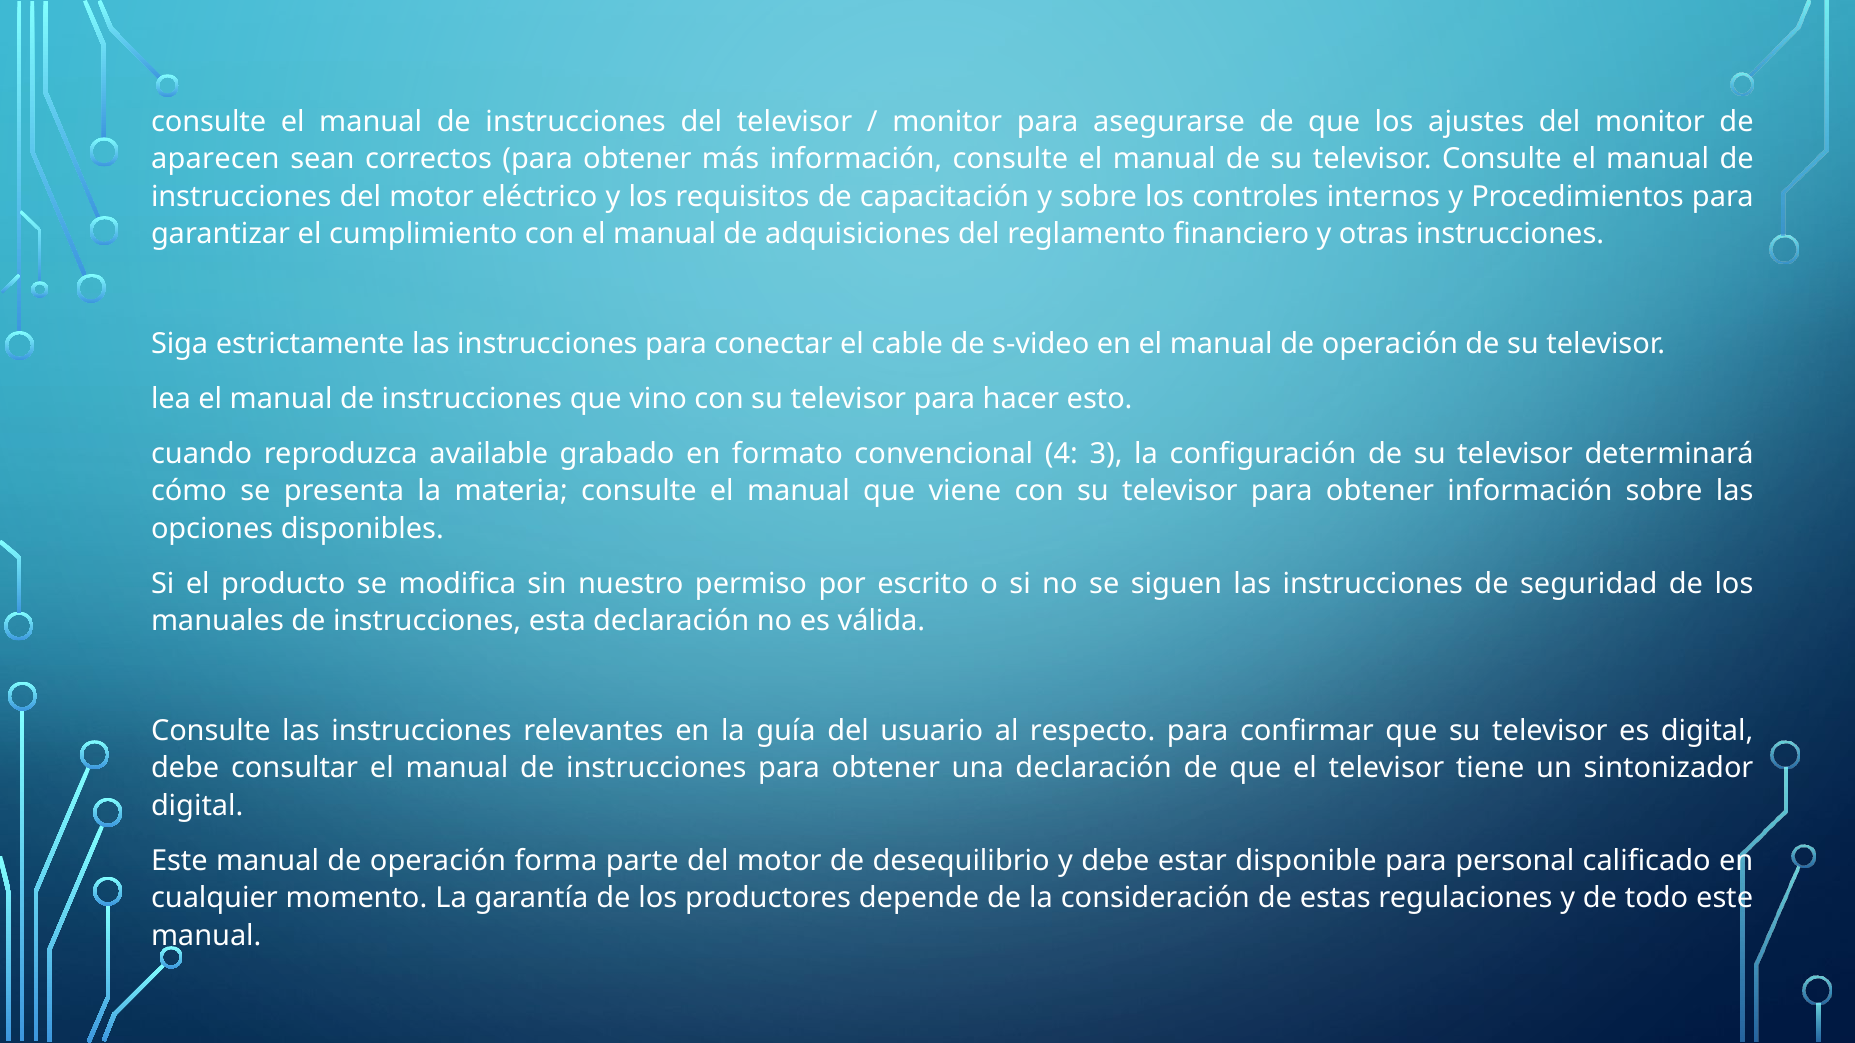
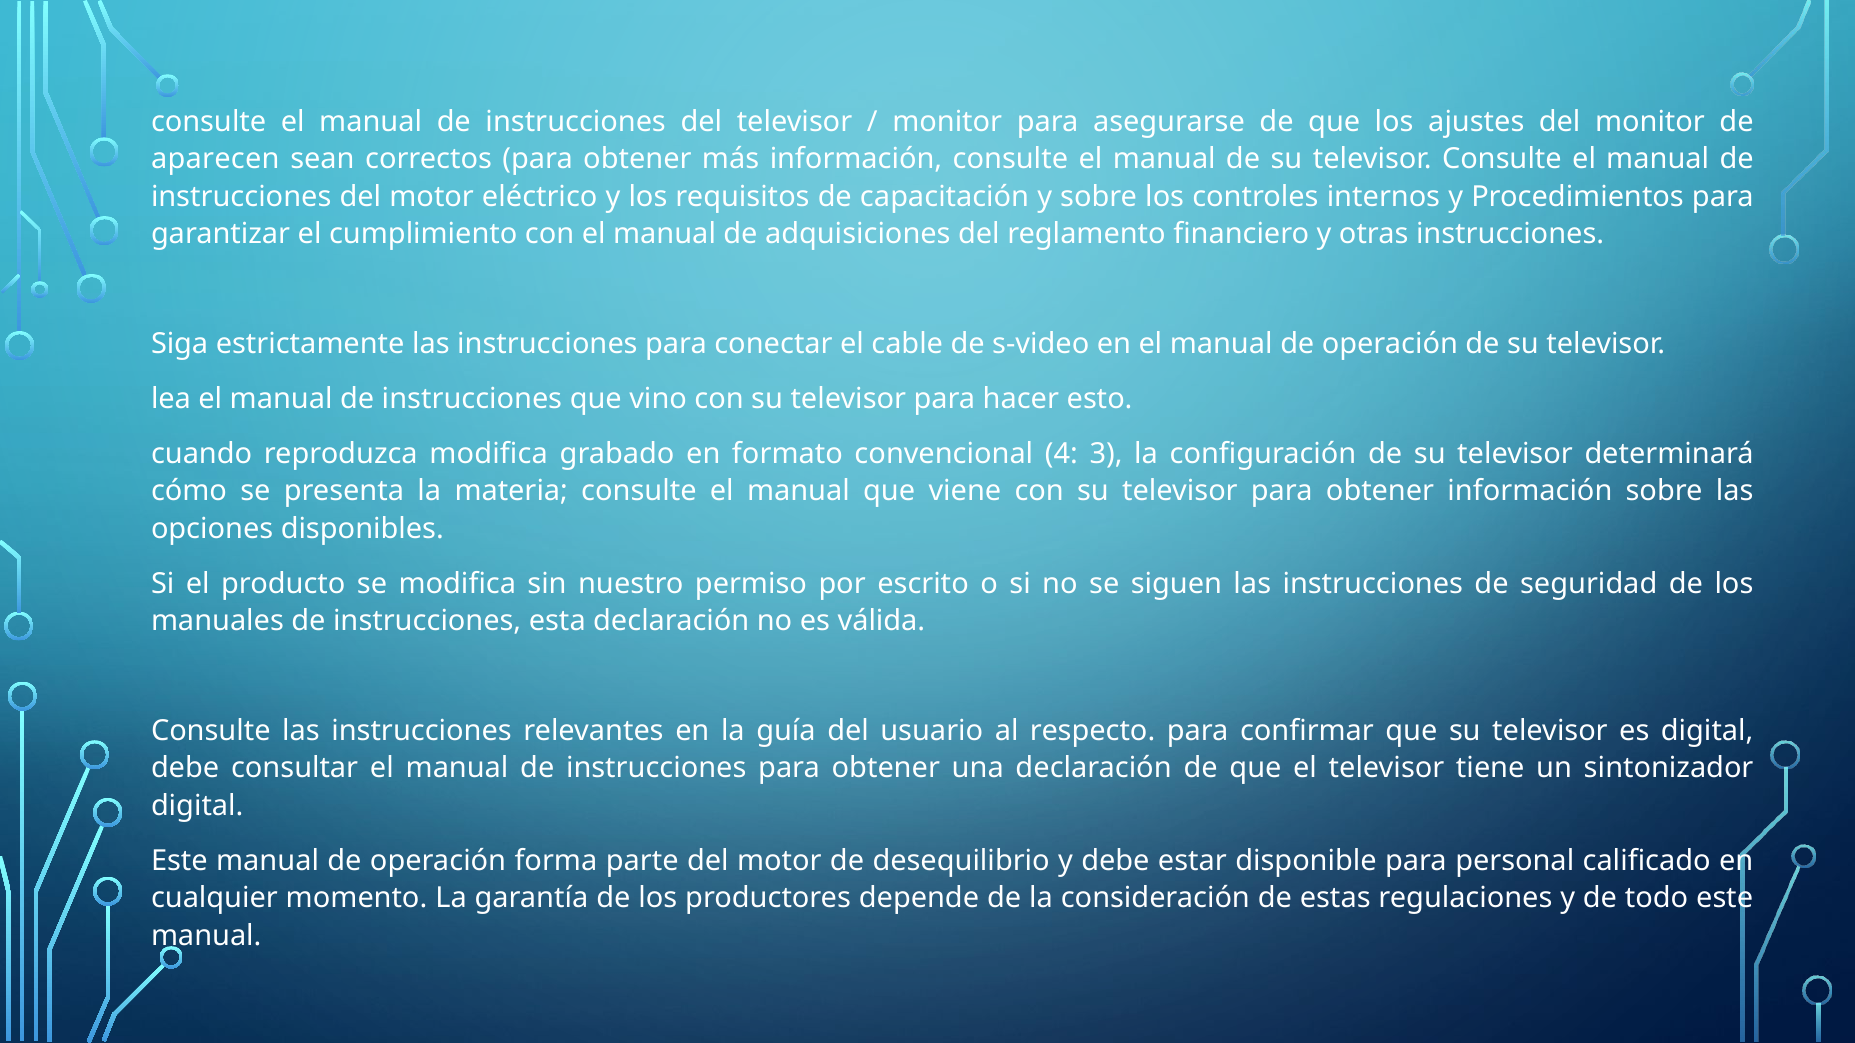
reproduzca available: available -> modifica
